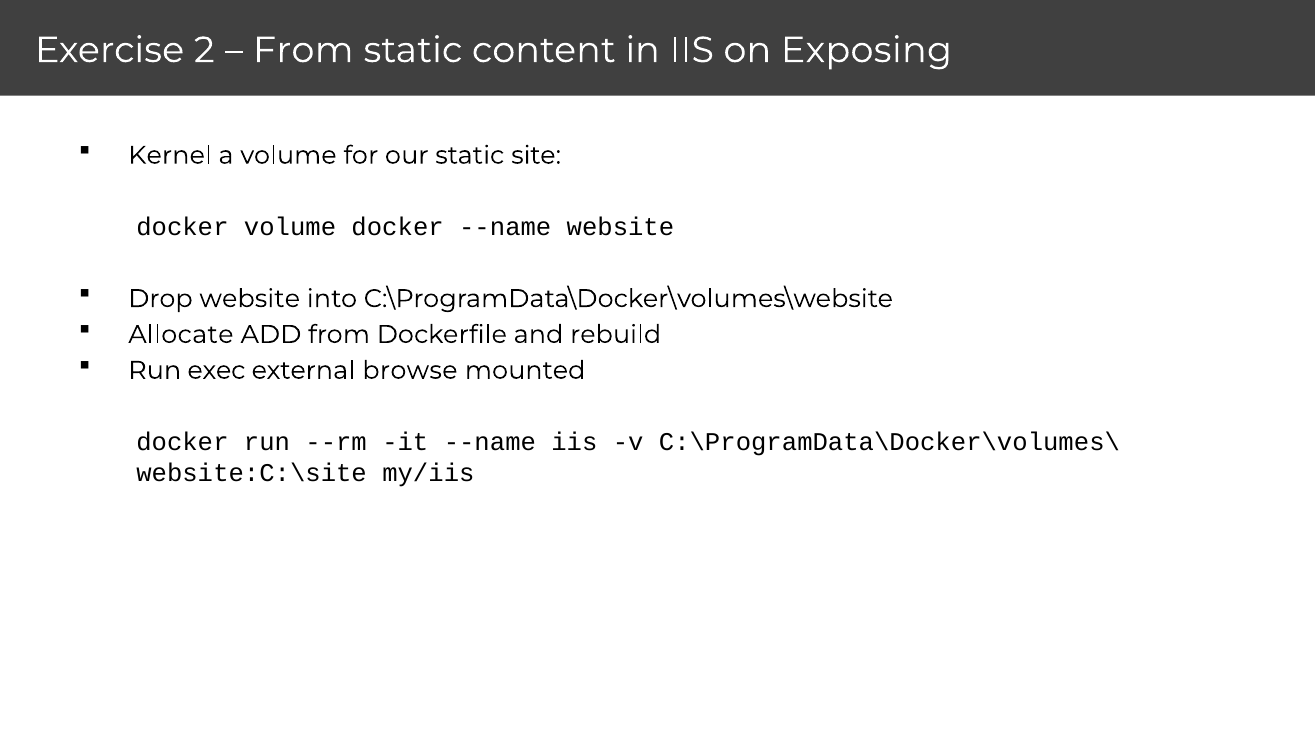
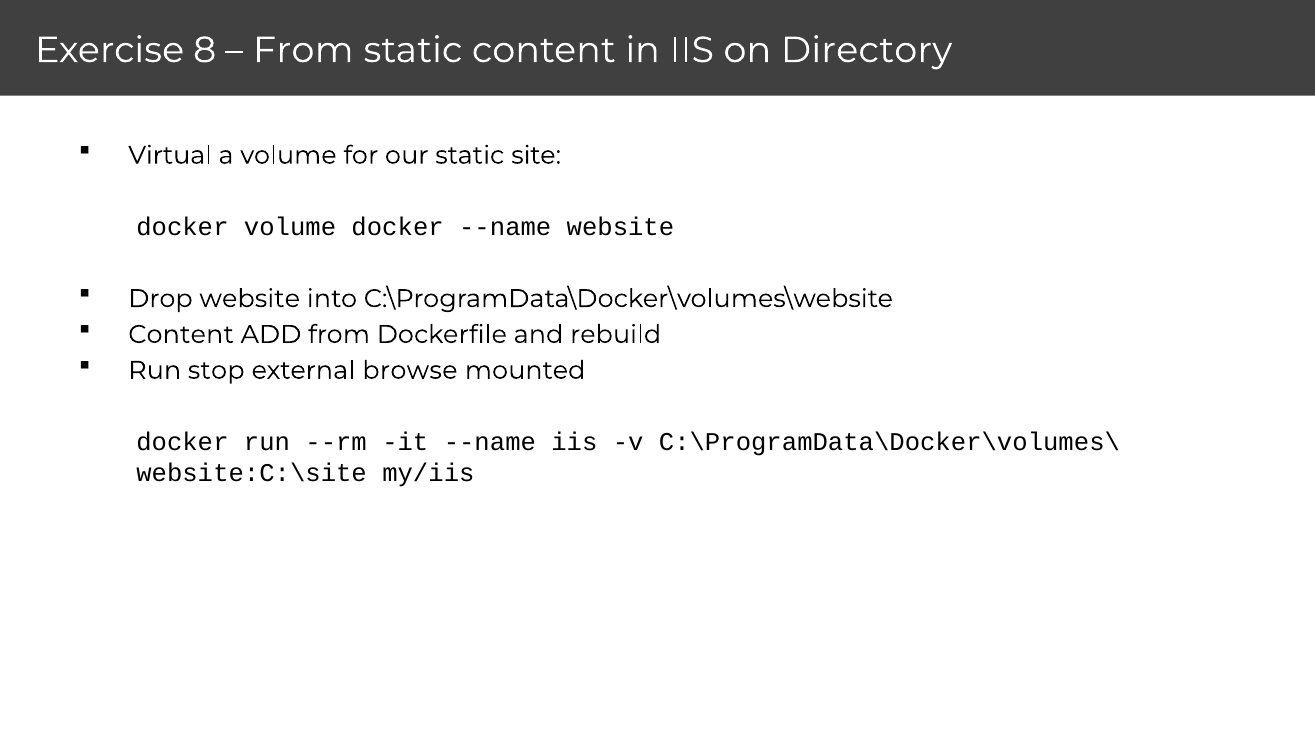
2: 2 -> 8
Exposing: Exposing -> Directory
Kernel: Kernel -> Virtual
Allocate at (181, 335): Allocate -> Content
exec: exec -> stop
